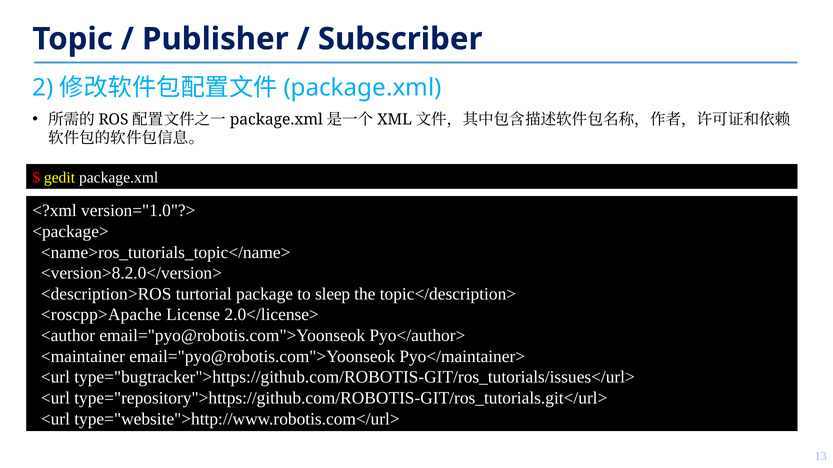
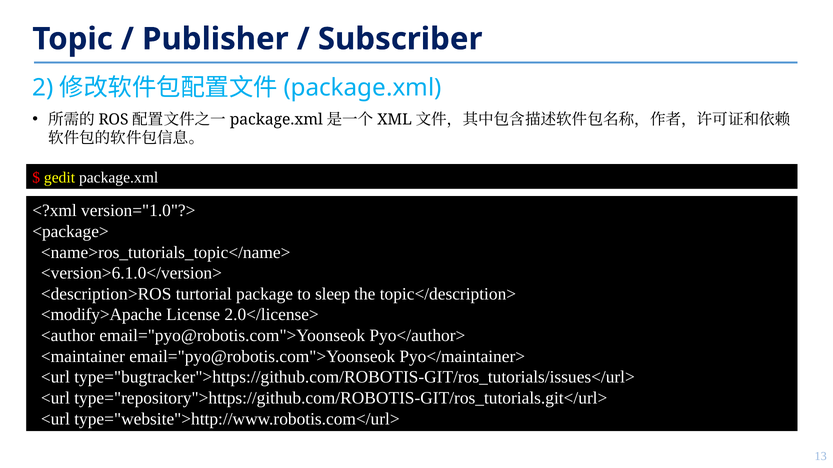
<version>8.2.0</version>: <version>8.2.0</version> -> <version>6.1.0</version>
<roscpp>Apache: <roscpp>Apache -> <modify>Apache
